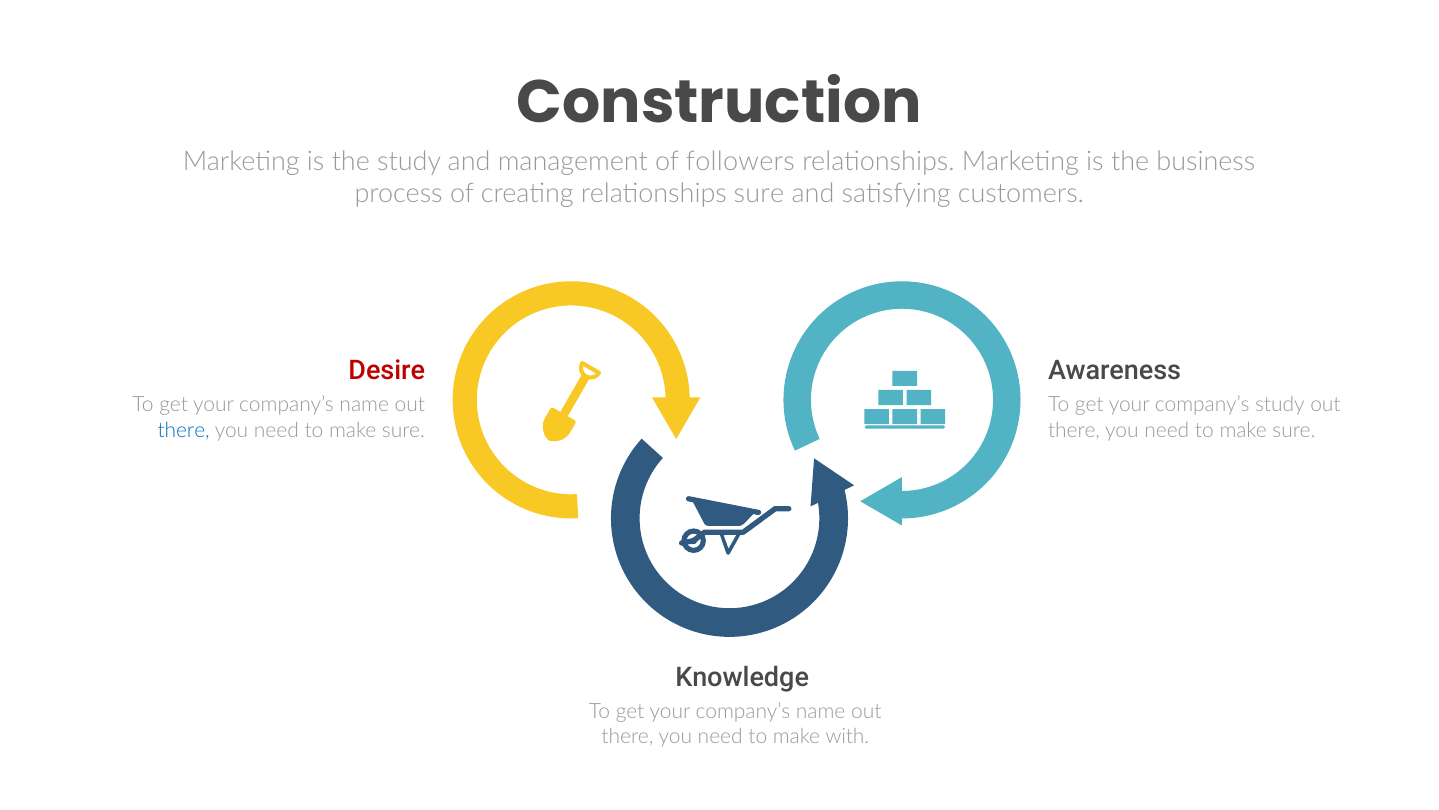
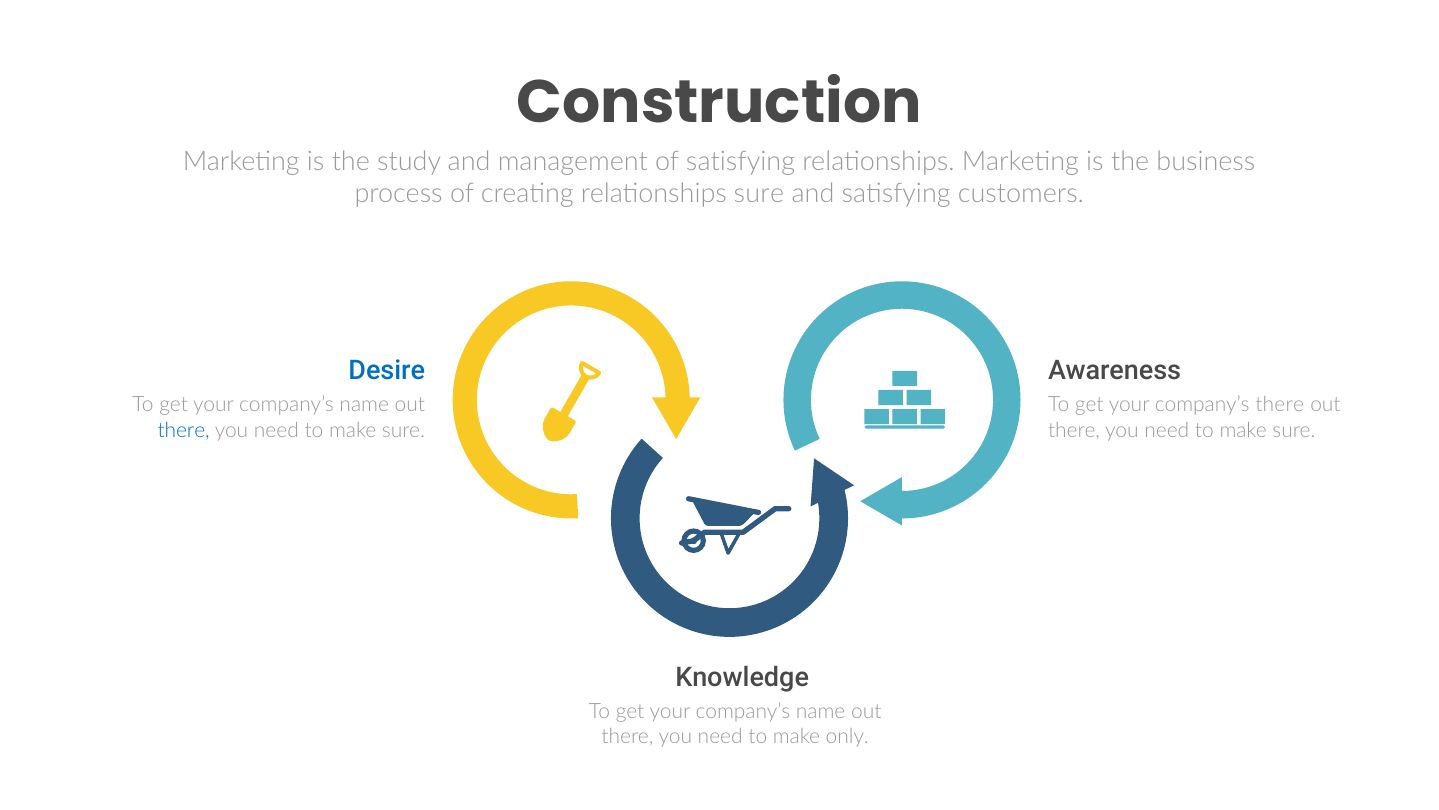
of followers: followers -> satisfying
Desire colour: red -> blue
company’s study: study -> there
with: with -> only
